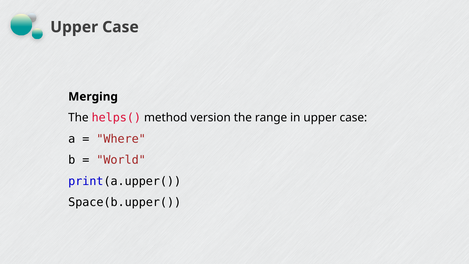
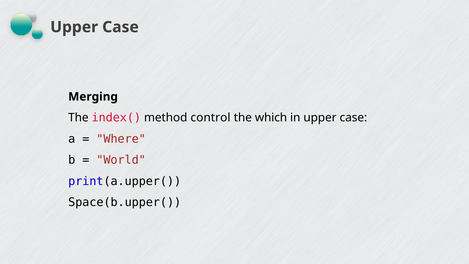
helps(: helps( -> index(
version: version -> control
range: range -> which
